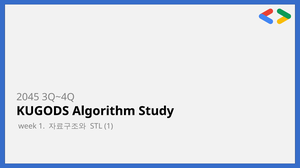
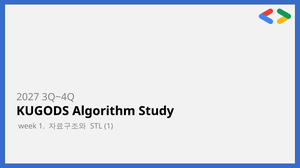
2045: 2045 -> 2027
